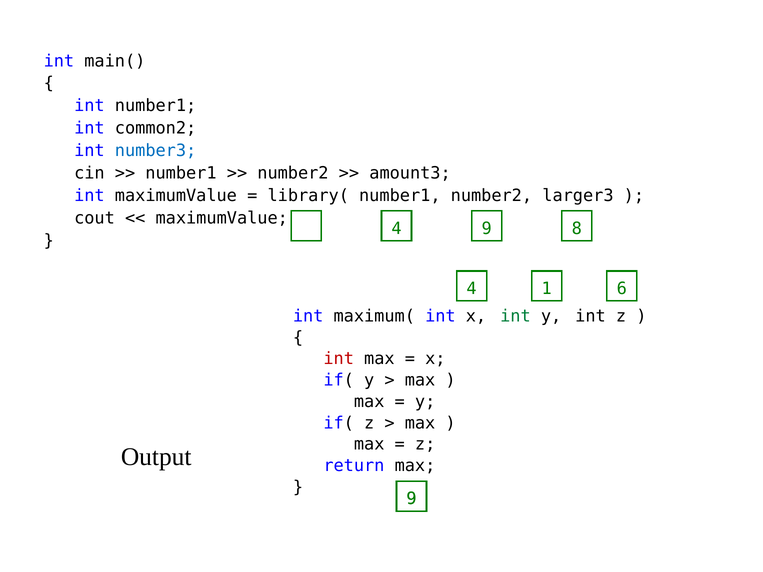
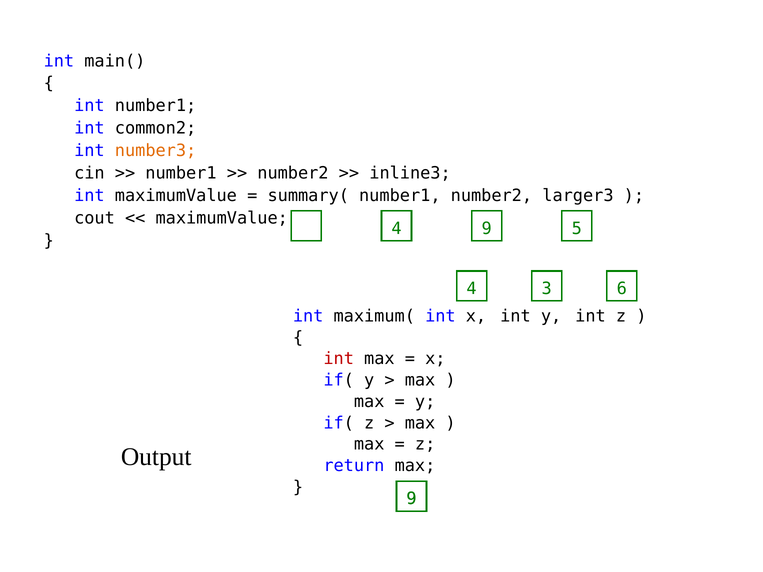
number3 colour: blue -> orange
amount3: amount3 -> inline3
library(: library( -> summary(
8: 8 -> 5
1: 1 -> 3
int at (515, 316) colour: green -> black
